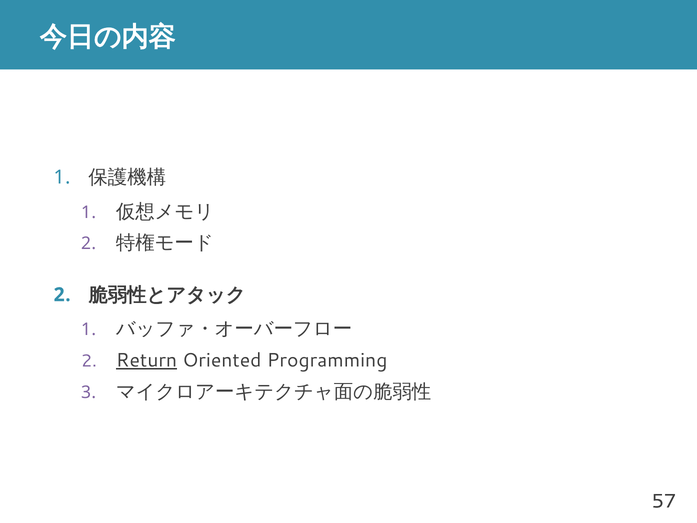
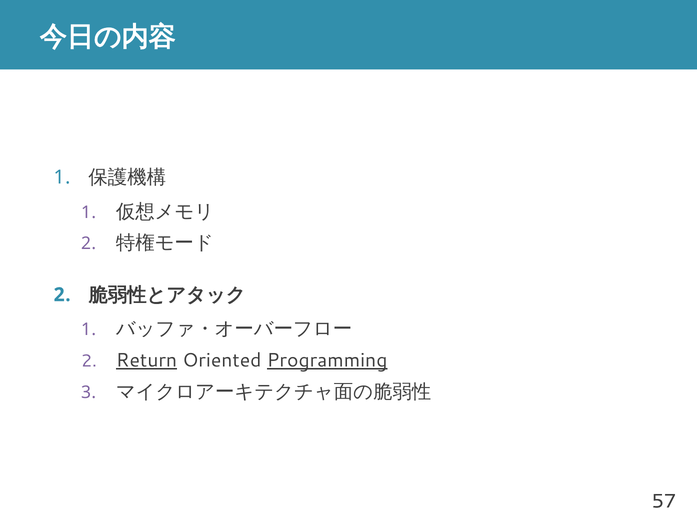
Programming underline: none -> present
